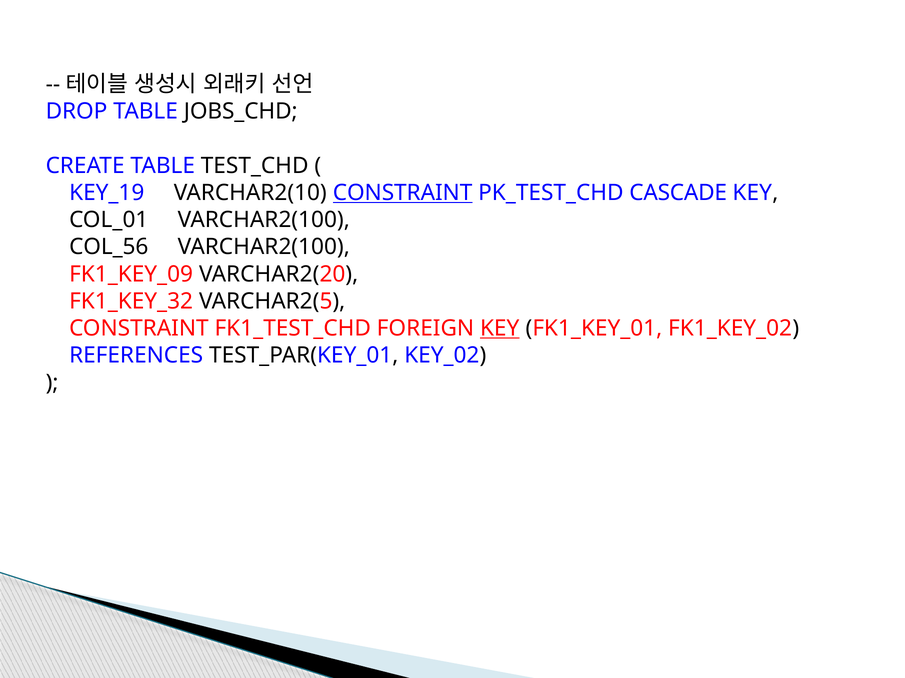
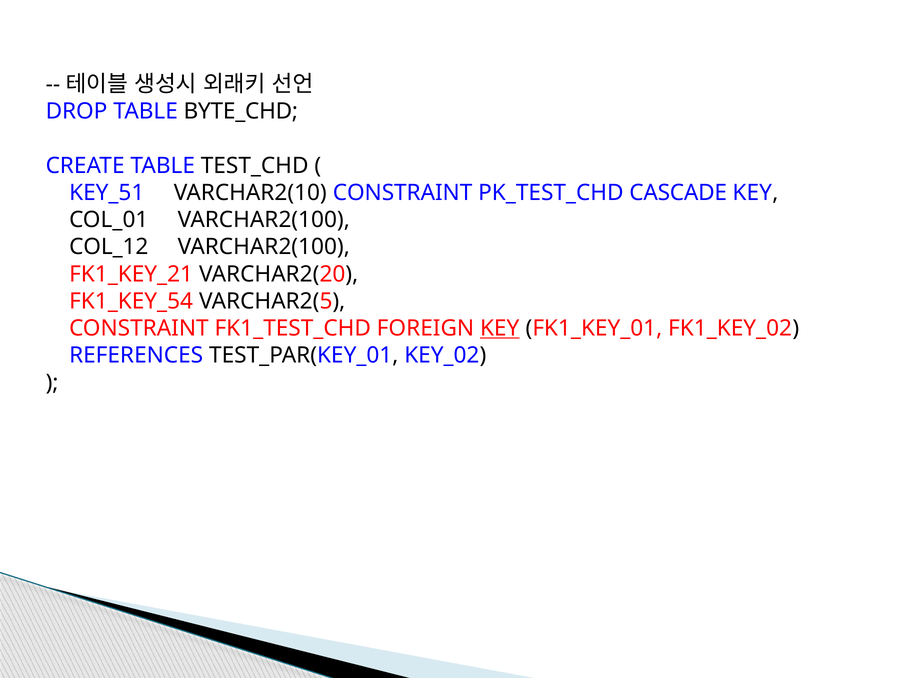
JOBS_CHD: JOBS_CHD -> BYTE_CHD
KEY_19: KEY_19 -> KEY_51
CONSTRAINT at (403, 193) underline: present -> none
COL_56: COL_56 -> COL_12
FK1_KEY_09: FK1_KEY_09 -> FK1_KEY_21
FK1_KEY_32: FK1_KEY_32 -> FK1_KEY_54
